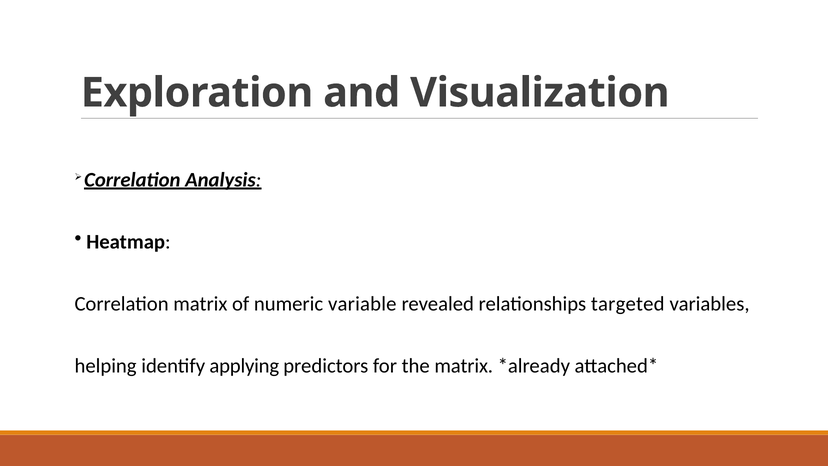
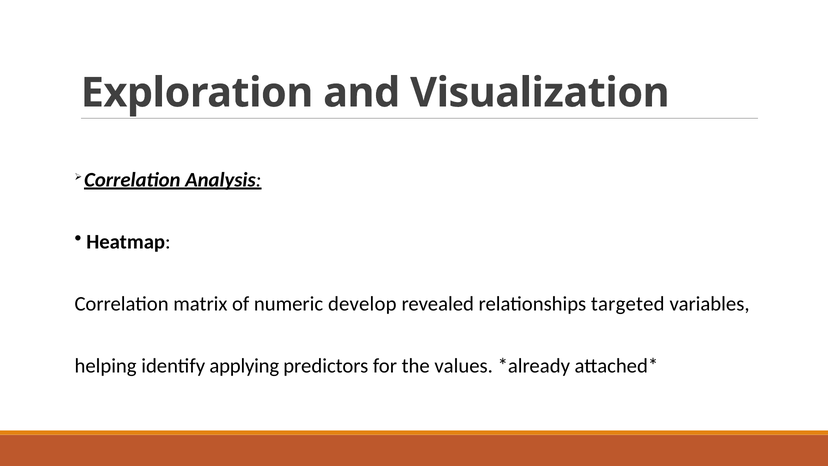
variable: variable -> develop
the matrix: matrix -> values
